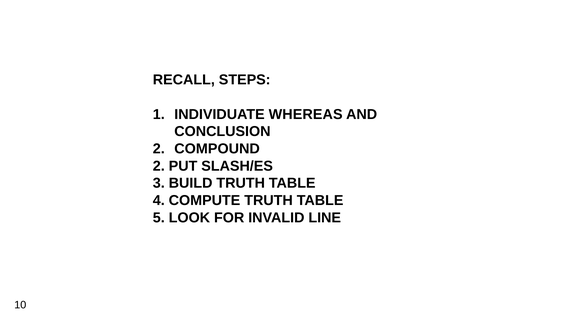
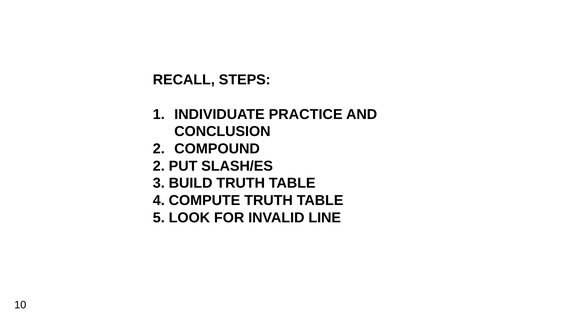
WHEREAS: WHEREAS -> PRACTICE
